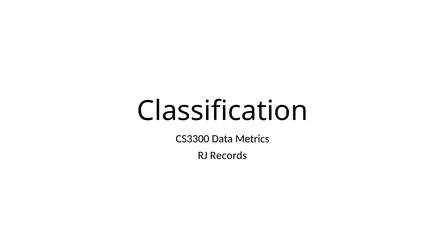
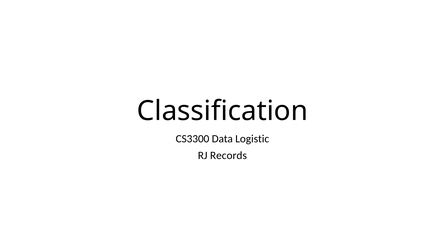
Metrics: Metrics -> Logistic
